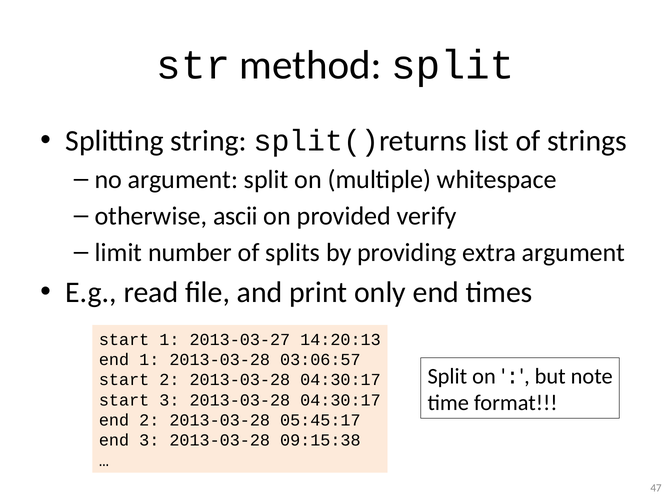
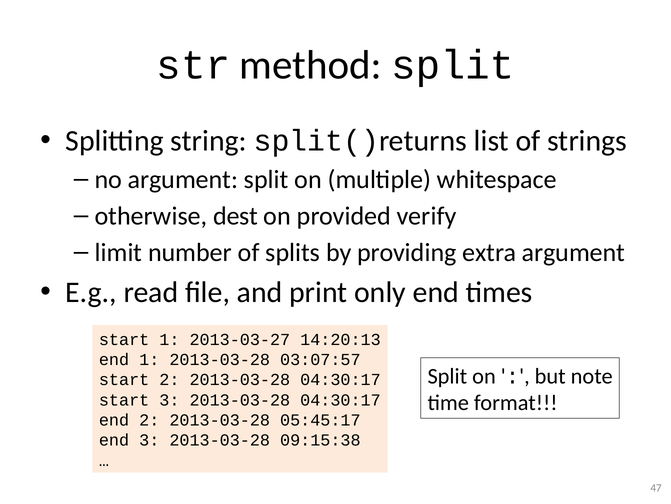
ascii: ascii -> dest
03:06:57: 03:06:57 -> 03:07:57
